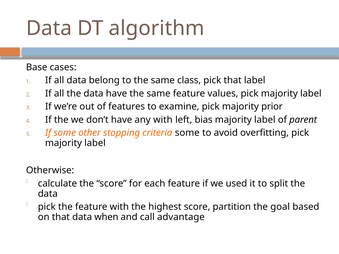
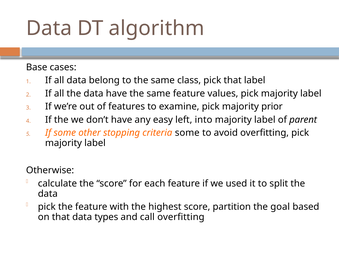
any with: with -> easy
bias: bias -> into
when: when -> types
call advantage: advantage -> overfitting
